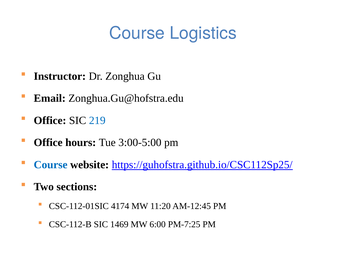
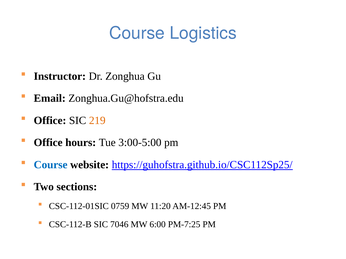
219 colour: blue -> orange
4174: 4174 -> 0759
1469: 1469 -> 7046
